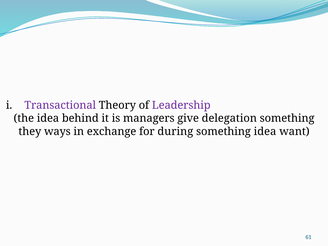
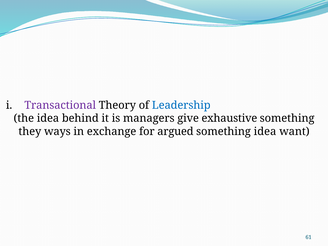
Leadership colour: purple -> blue
delegation: delegation -> exhaustive
during: during -> argued
